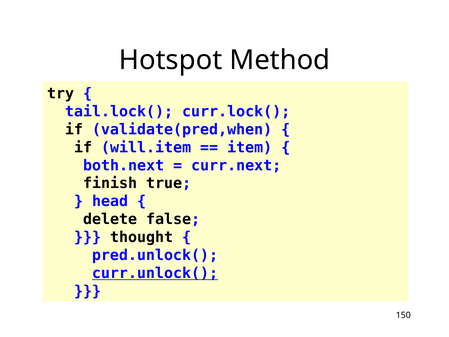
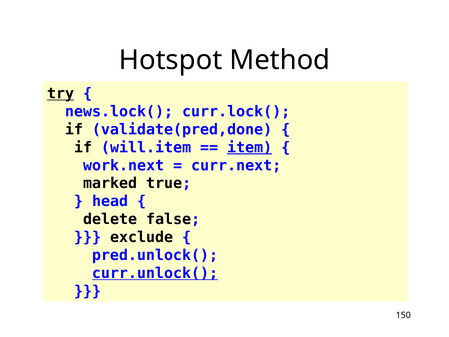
try underline: none -> present
tail.lock(: tail.lock( -> news.lock(
validate(pred,when: validate(pred,when -> validate(pred,done
item underline: none -> present
both.next: both.next -> work.next
finish: finish -> marked
thought: thought -> exclude
